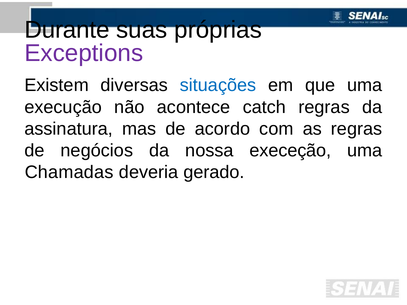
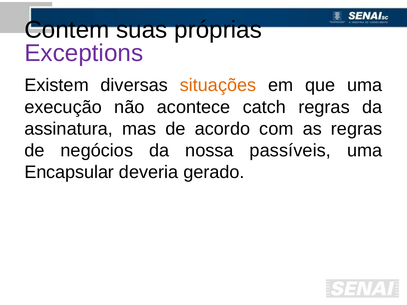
Durante: Durante -> Contem
situações colour: blue -> orange
execeção: execeção -> passíveis
Chamadas: Chamadas -> Encapsular
